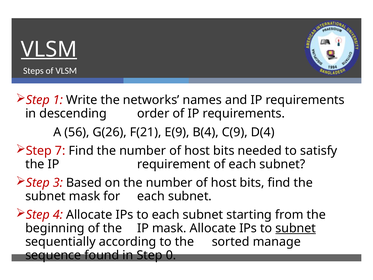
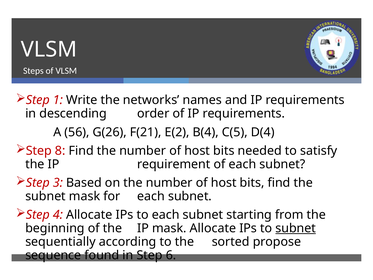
VLSM at (49, 49) underline: present -> none
E(9: E(9 -> E(2
C(9: C(9 -> C(5
7: 7 -> 8
manage: manage -> propose
0: 0 -> 6
